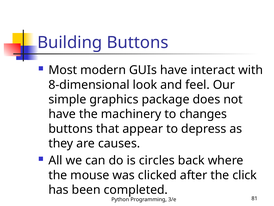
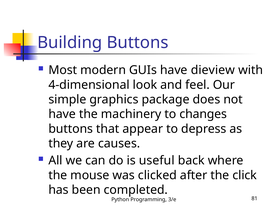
interact: interact -> dieview
8-dimensional: 8-dimensional -> 4-dimensional
circles: circles -> useful
